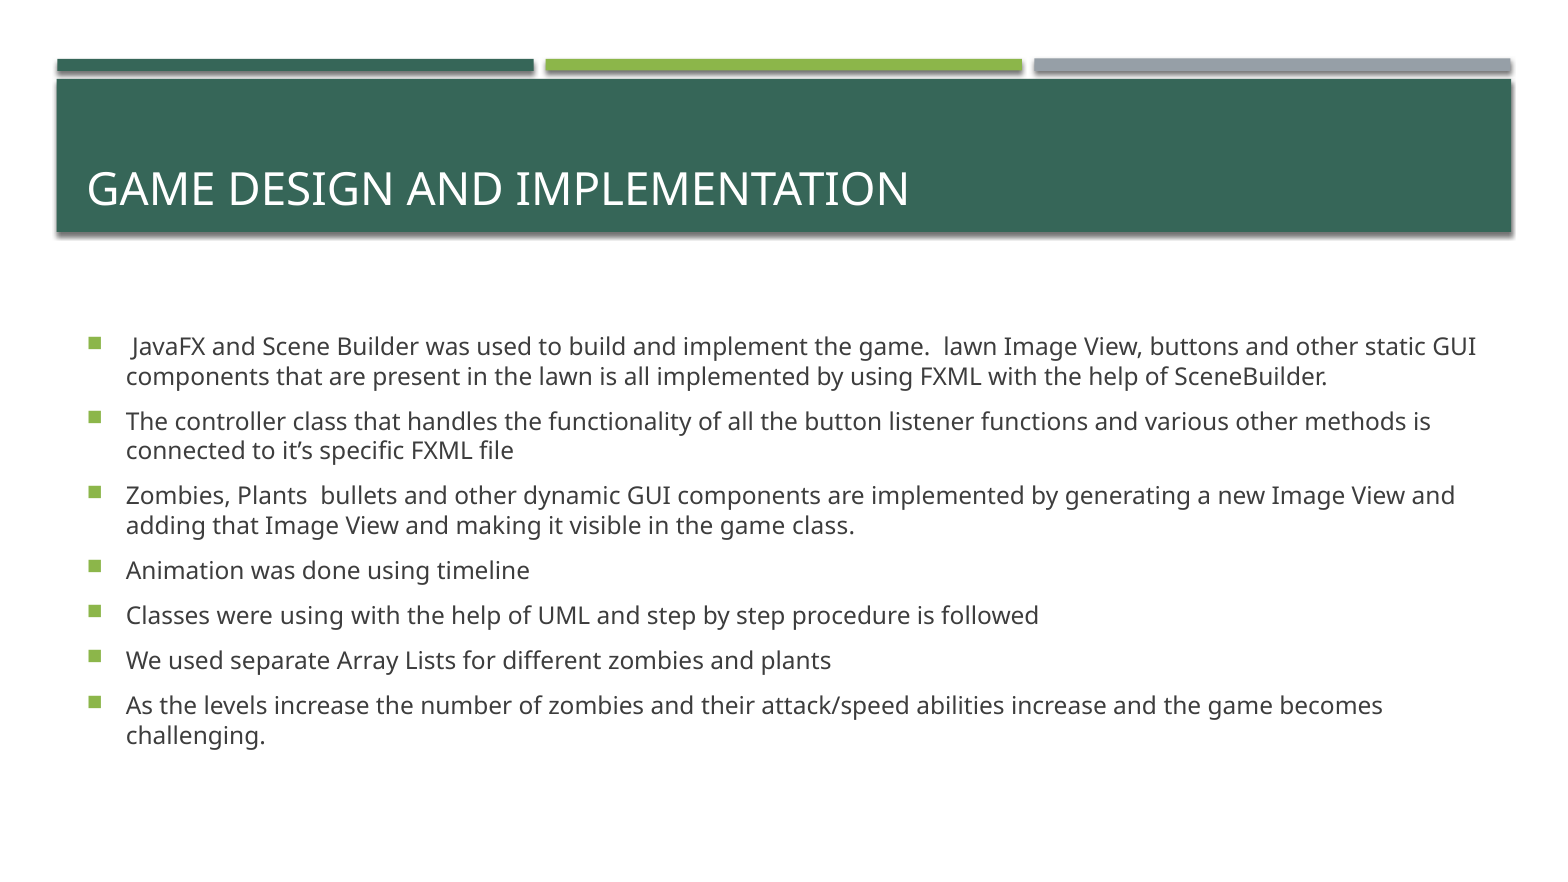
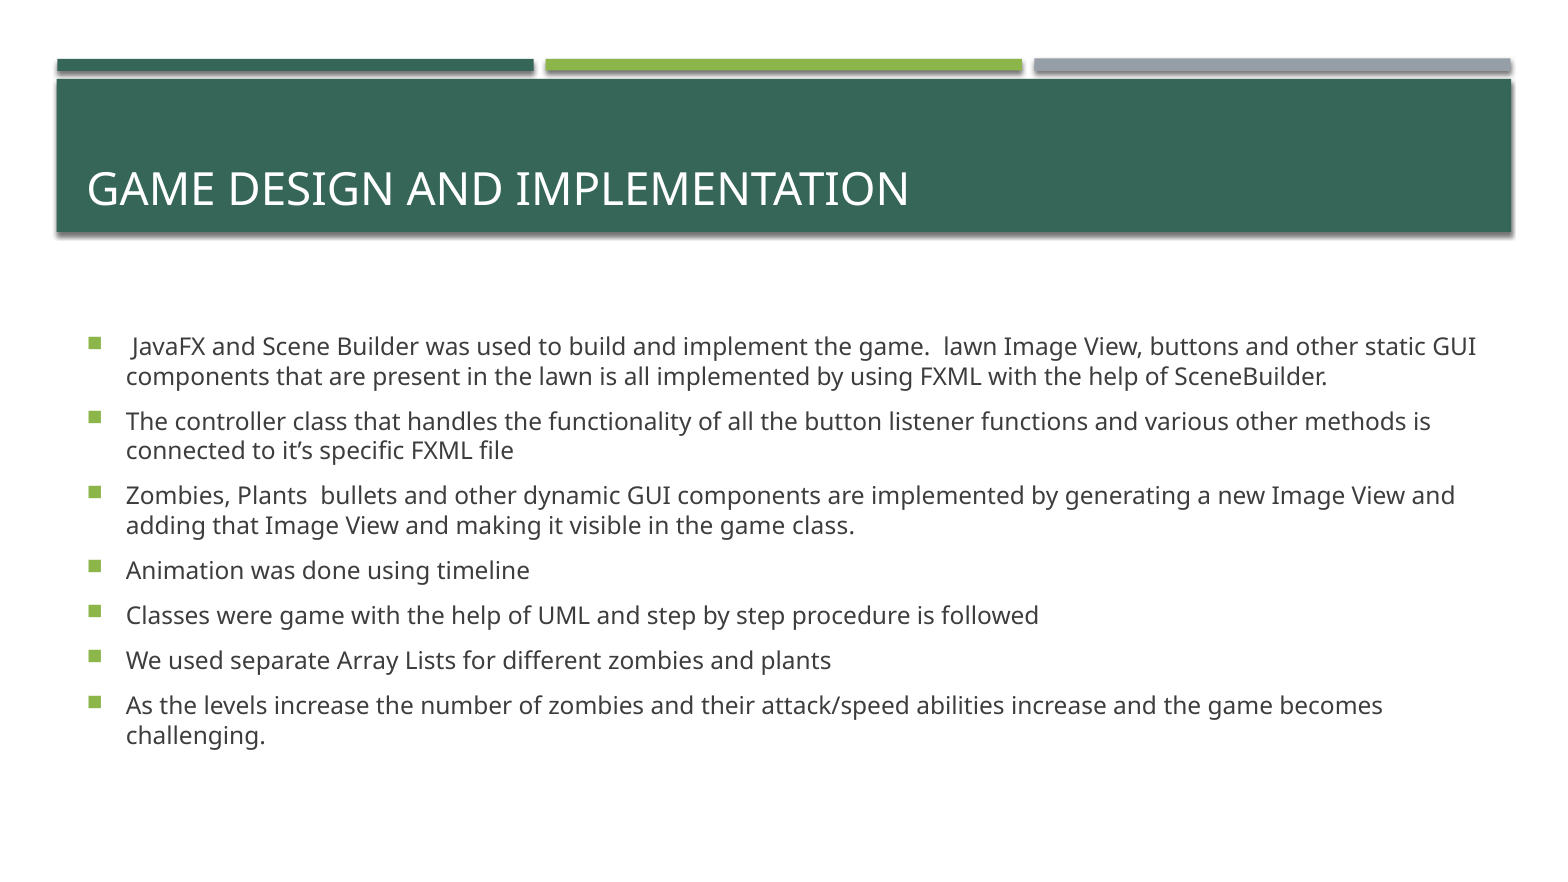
were using: using -> game
